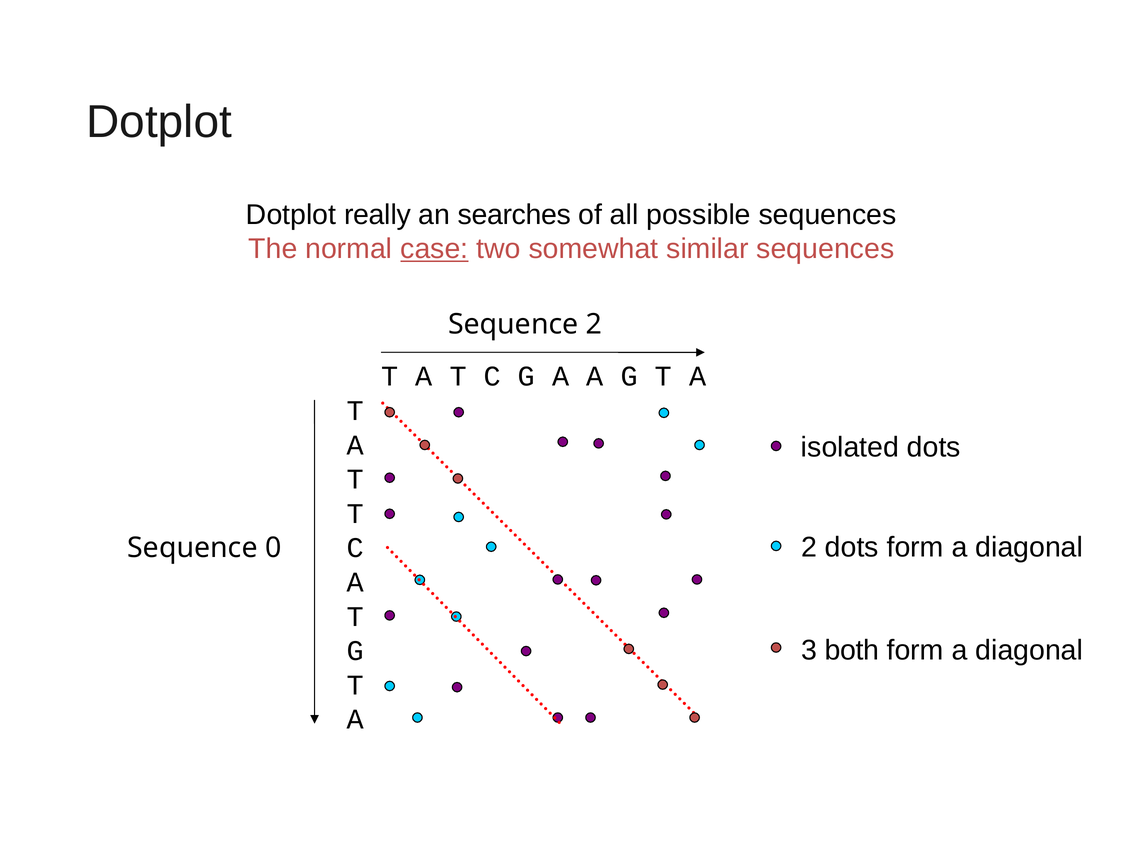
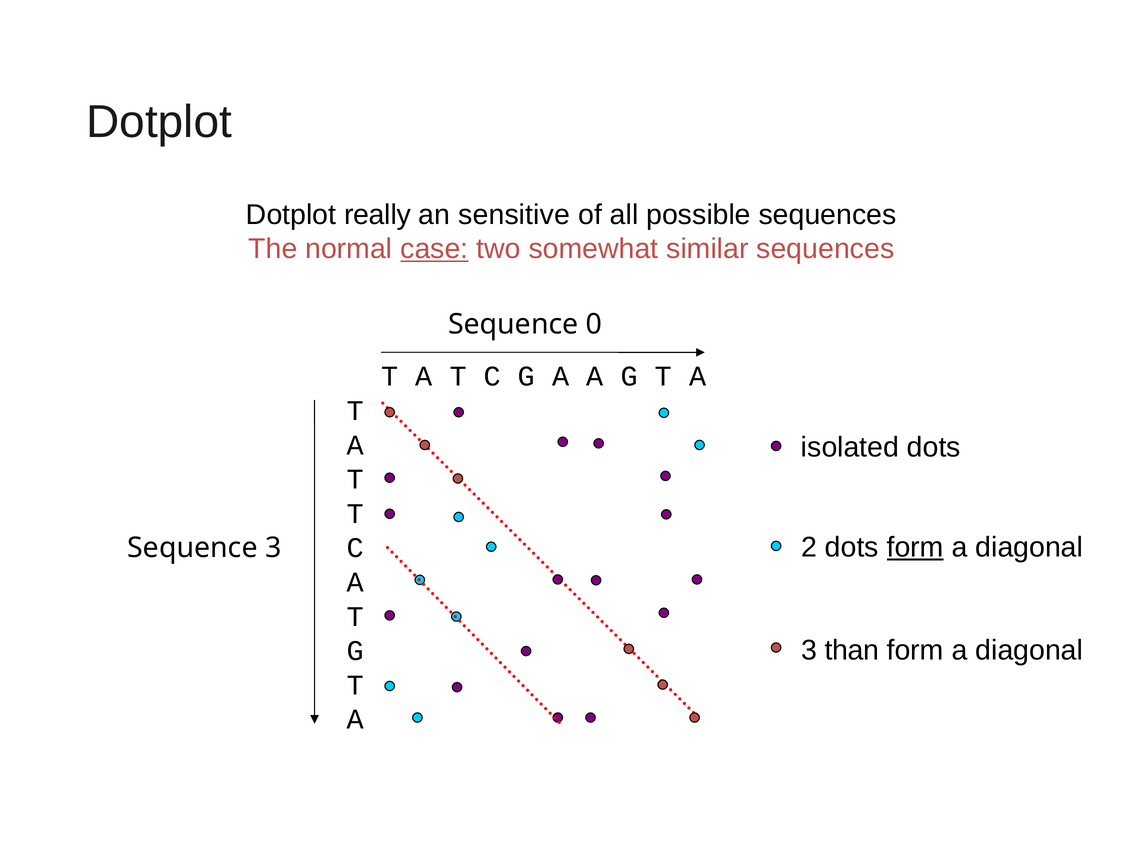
searches: searches -> sensitive
Sequence 2: 2 -> 0
form at (915, 547) underline: none -> present
Sequence 0: 0 -> 3
both: both -> than
